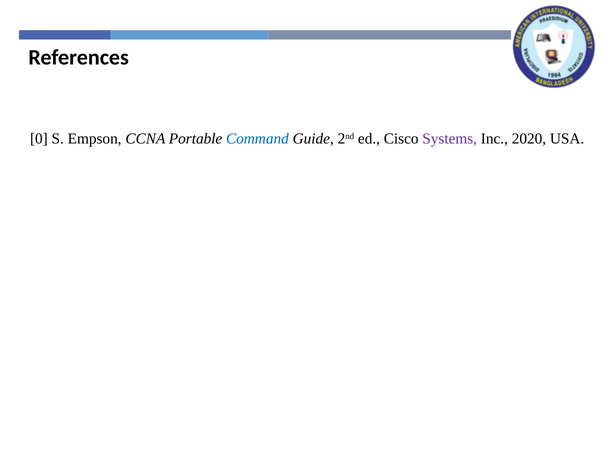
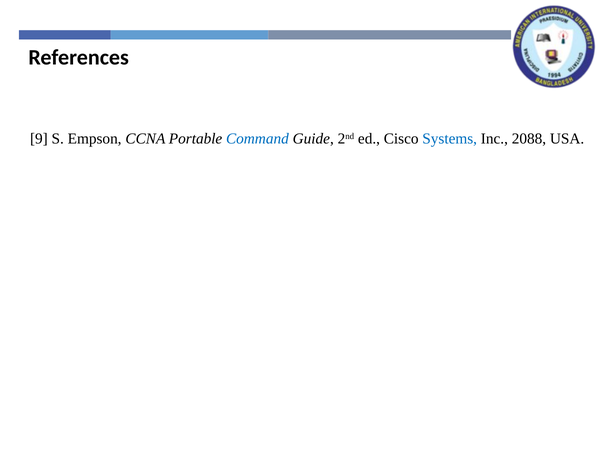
0: 0 -> 9
Systems colour: purple -> blue
2020: 2020 -> 2088
